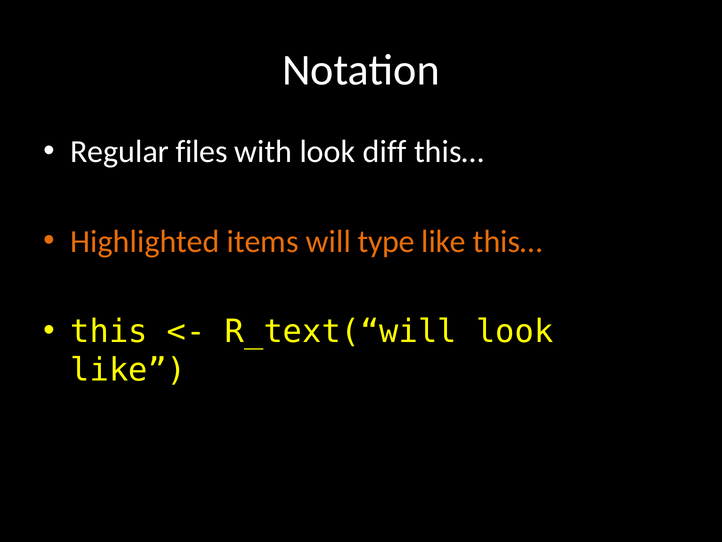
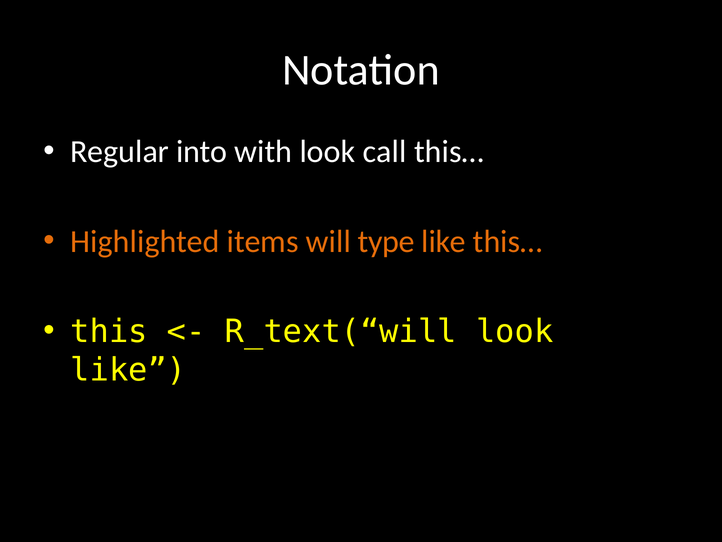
files: files -> into
diff: diff -> call
